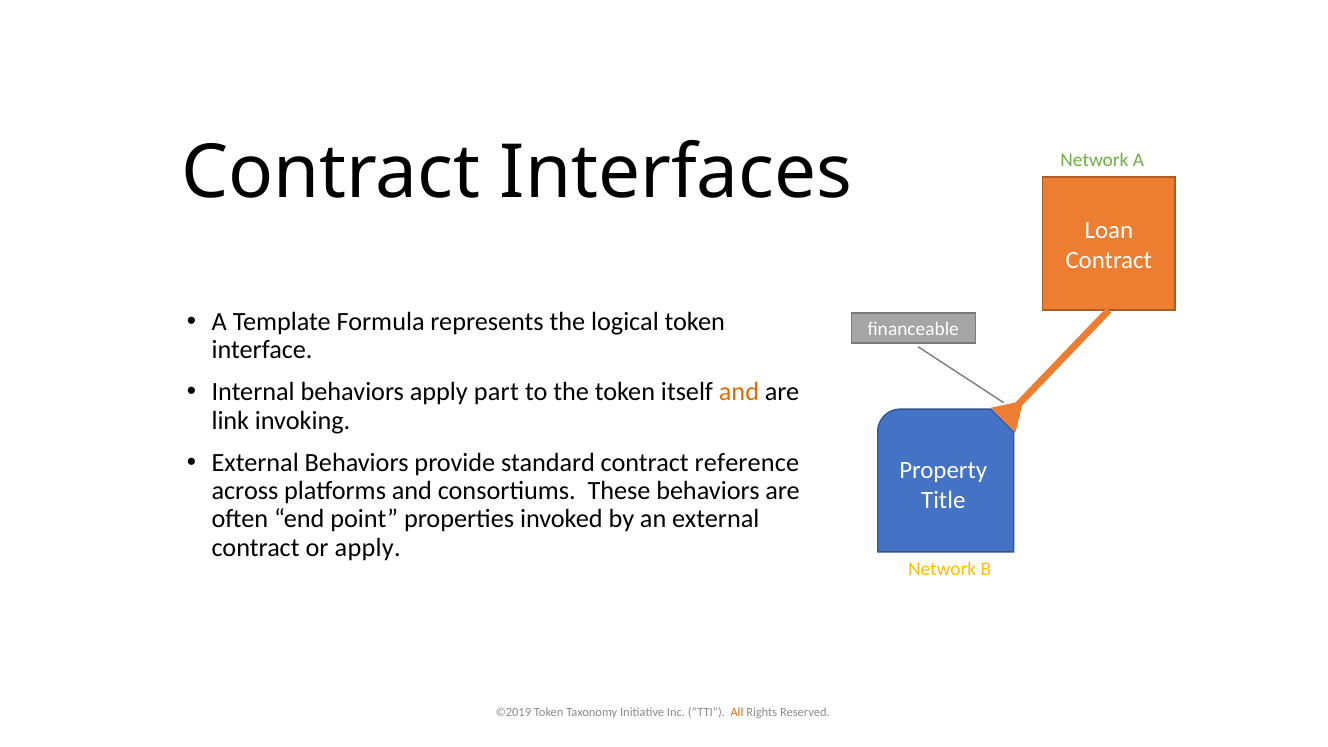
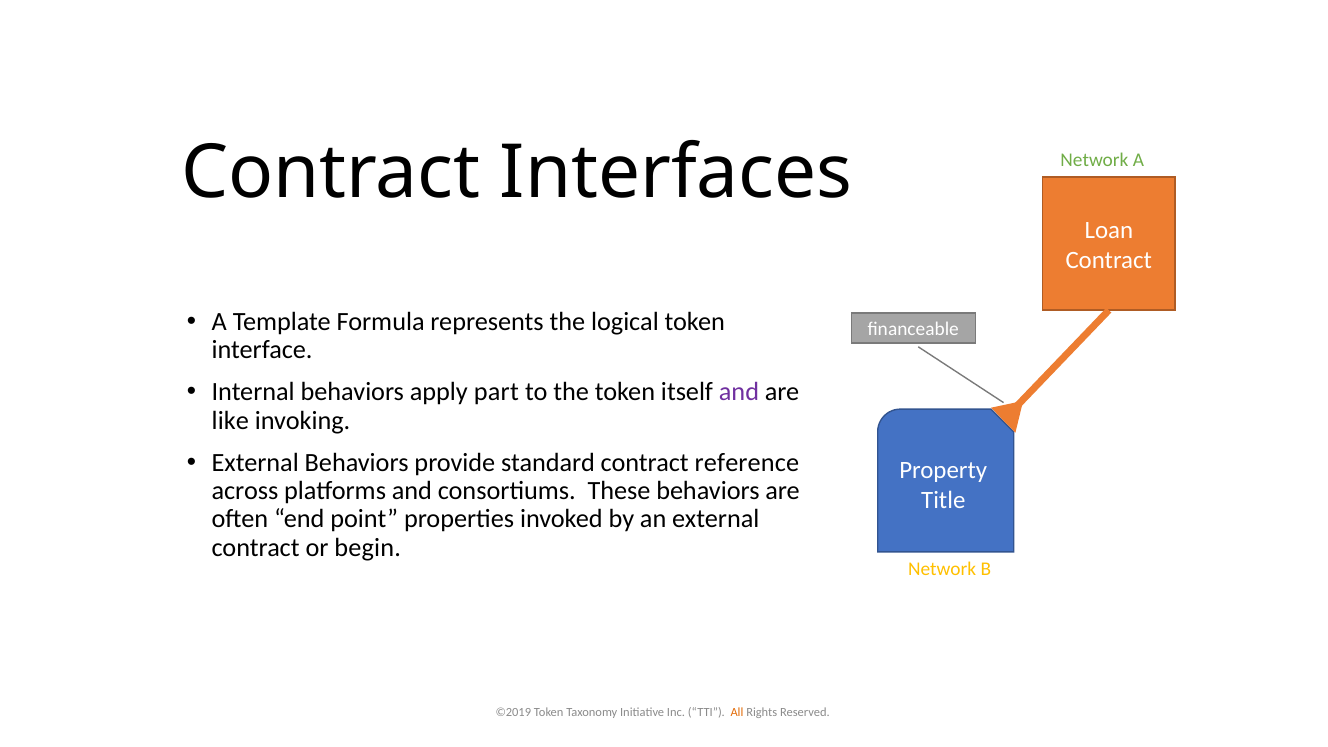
and at (739, 392) colour: orange -> purple
link: link -> like
or apply: apply -> begin
